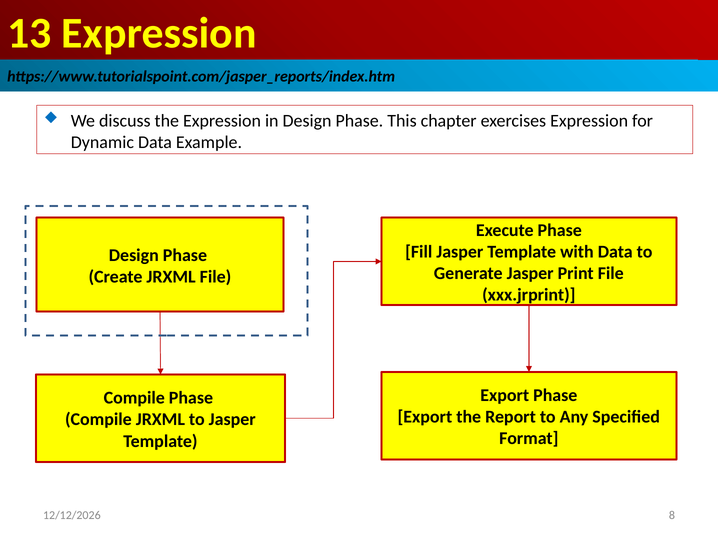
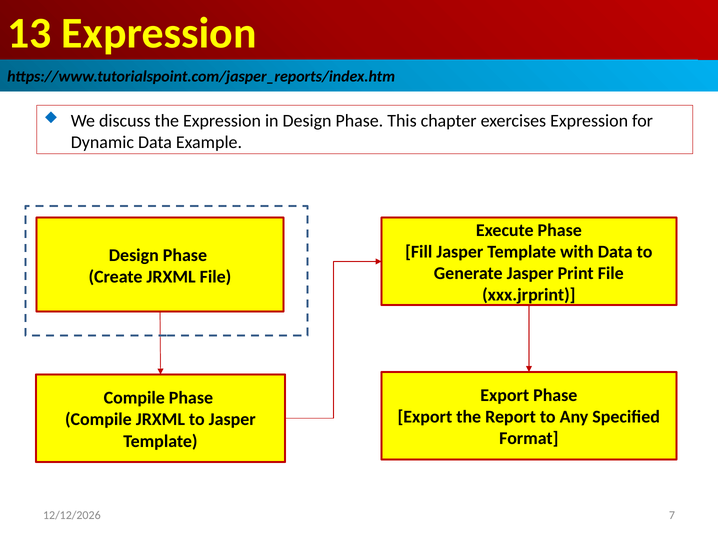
8: 8 -> 7
